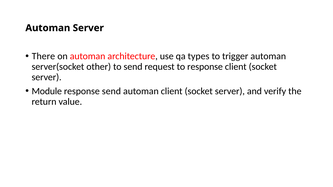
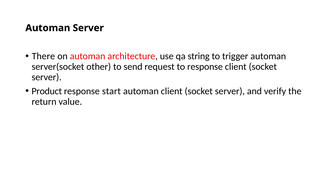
types: types -> string
Module: Module -> Product
response send: send -> start
